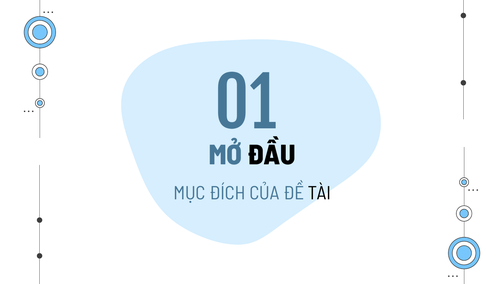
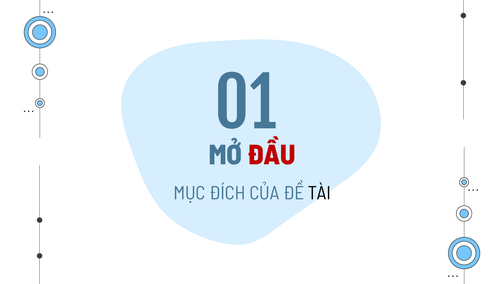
ĐẦU colour: black -> red
